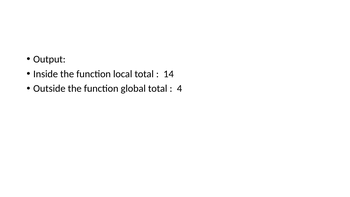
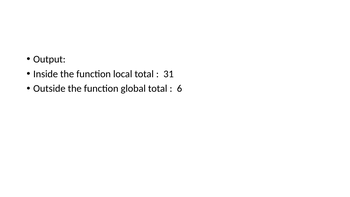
14: 14 -> 31
4: 4 -> 6
